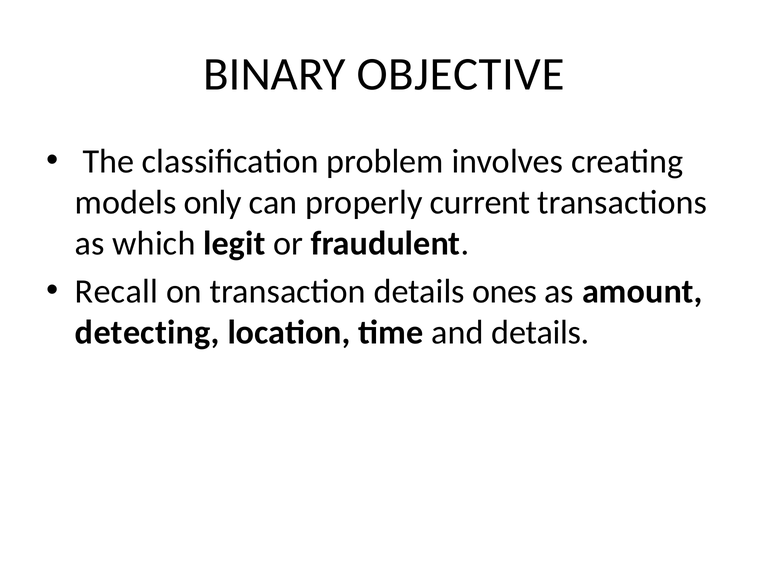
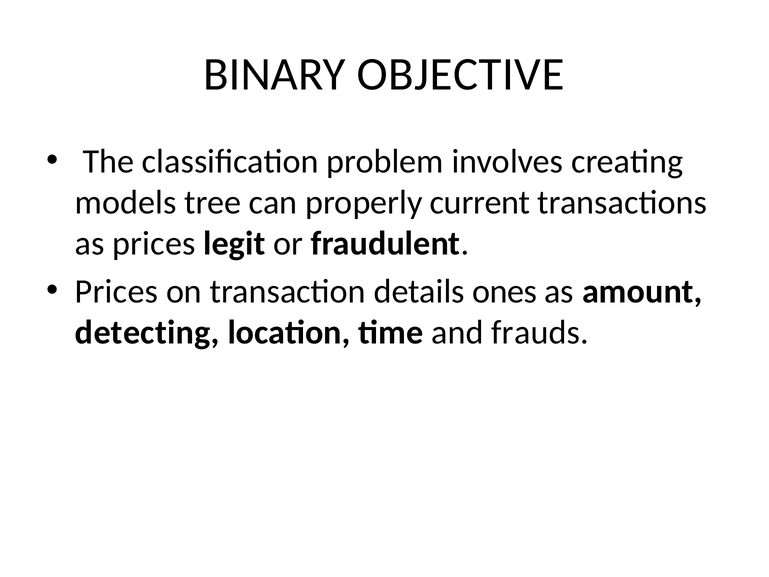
only: only -> tree
as which: which -> prices
Recall at (117, 291): Recall -> Prices
and details: details -> frauds
